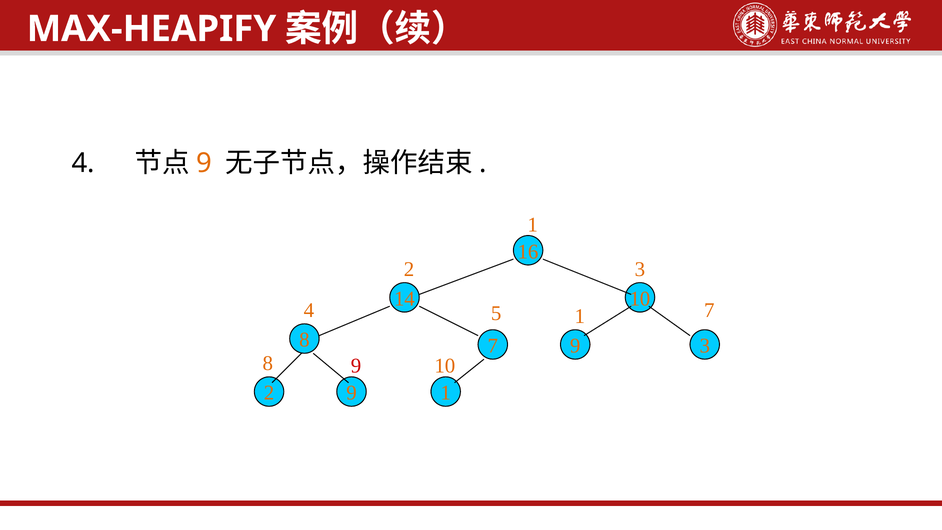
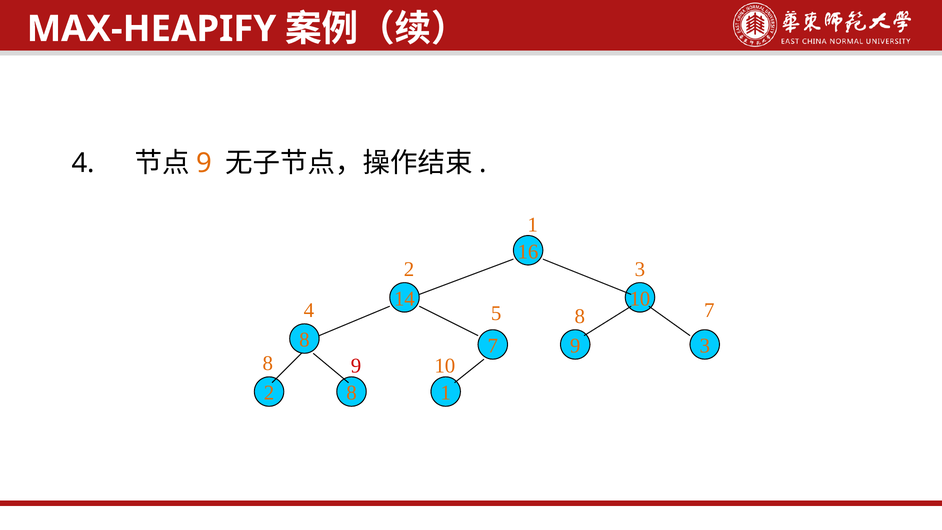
5 1: 1 -> 8
2 9: 9 -> 8
